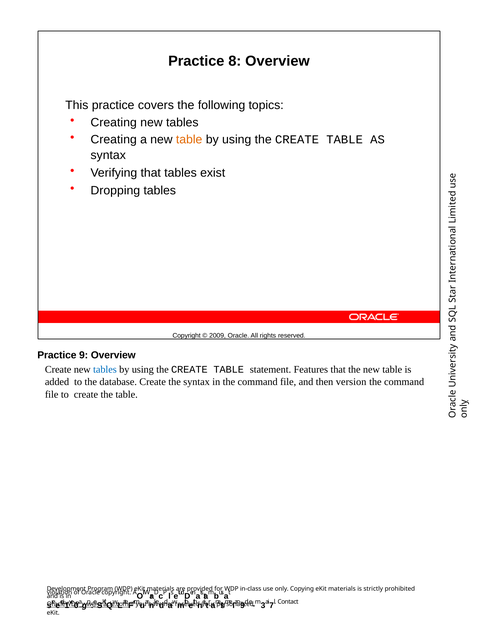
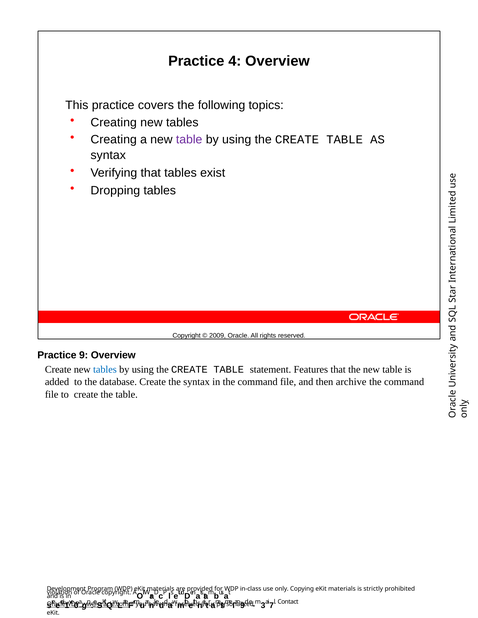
8: 8 -> 4
table at (189, 140) colour: orange -> purple
version: version -> archive
